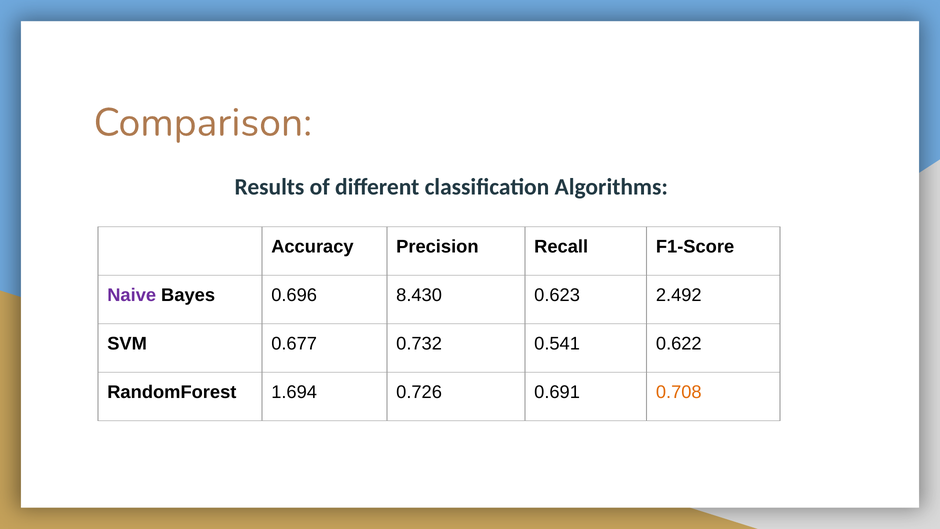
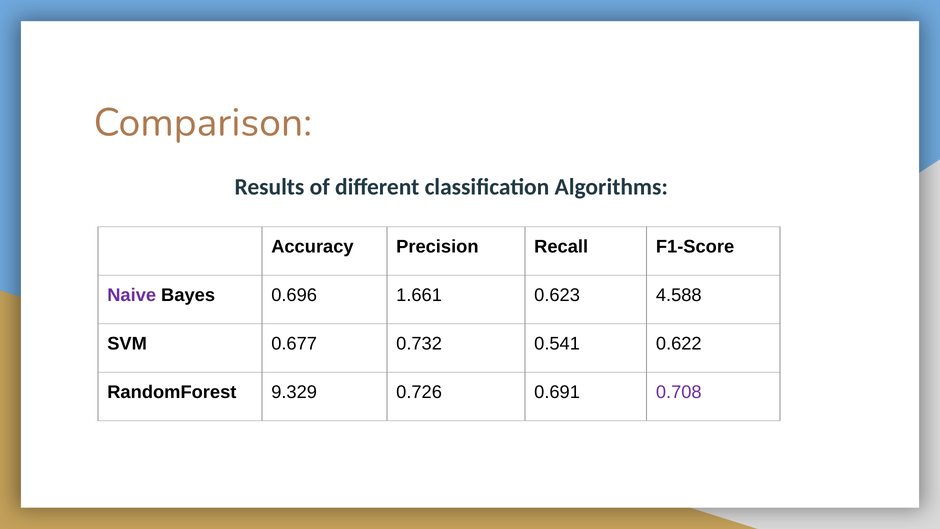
8.430: 8.430 -> 1.661
2.492: 2.492 -> 4.588
1.694: 1.694 -> 9.329
0.708 colour: orange -> purple
